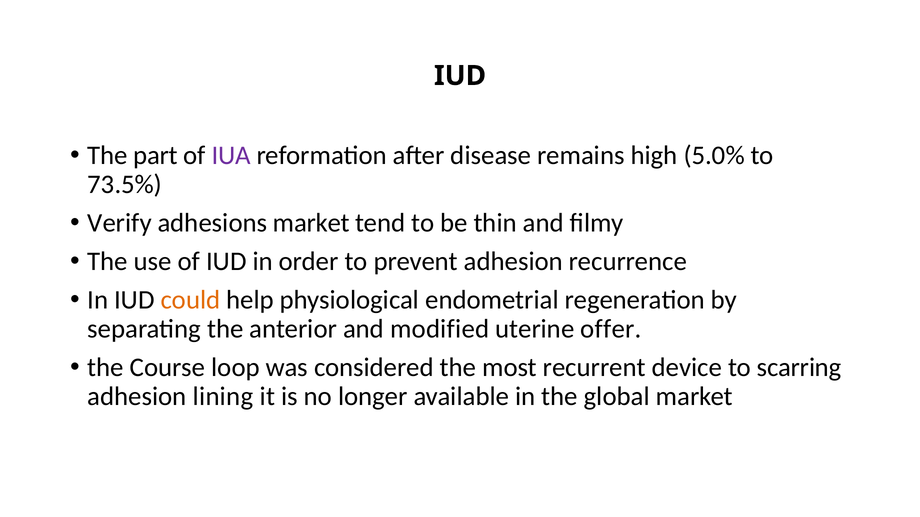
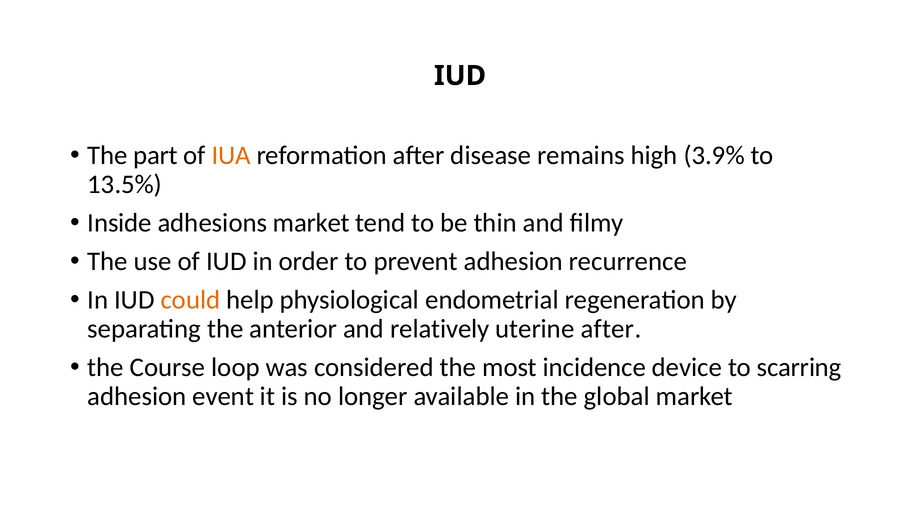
IUA colour: purple -> orange
5.0%: 5.0% -> 3.9%
73.5%: 73.5% -> 13.5%
Verify: Verify -> Inside
modified: modified -> relatively
uterine offer: offer -> after
recurrent: recurrent -> incidence
lining: lining -> event
